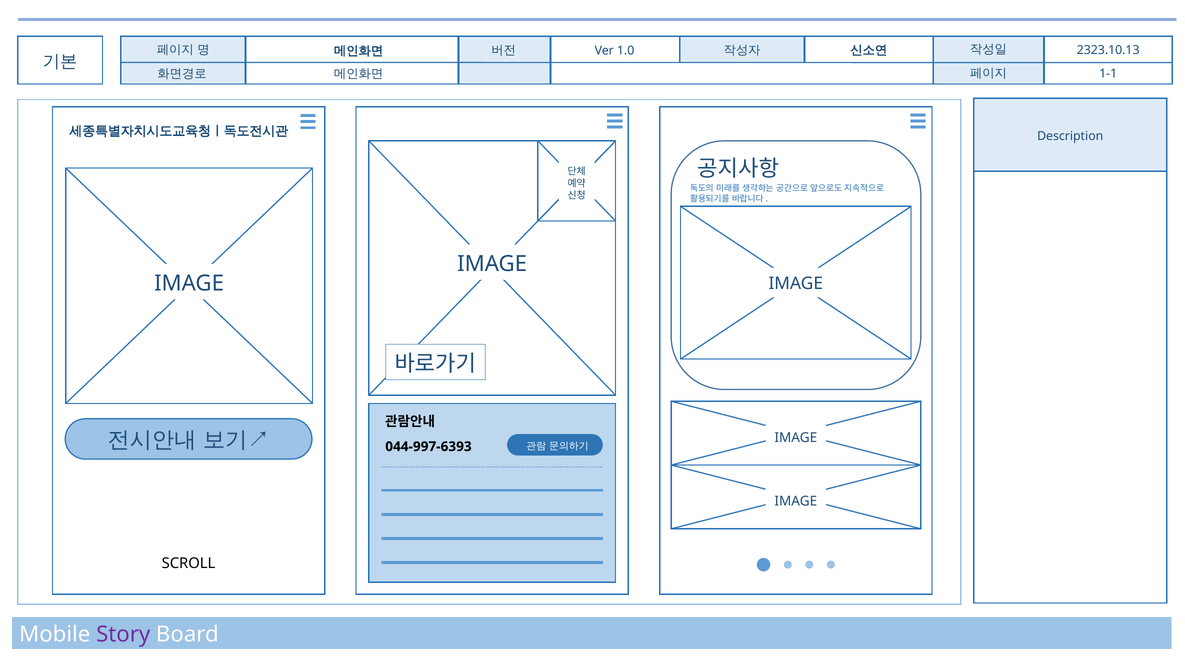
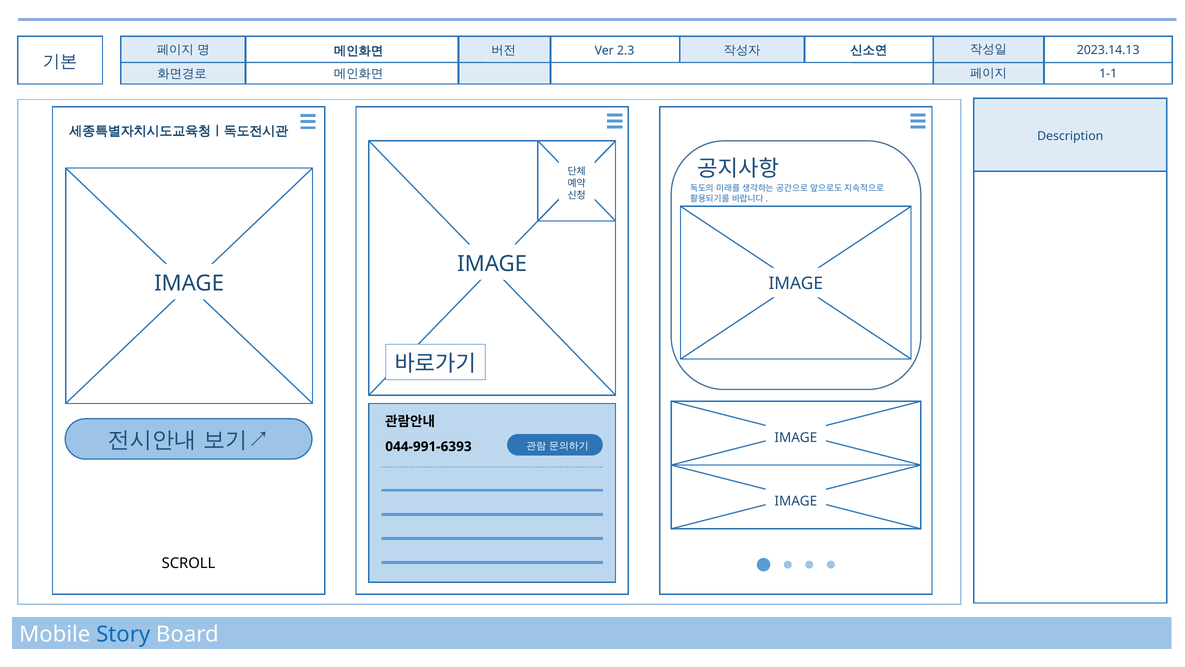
2323.10.13: 2323.10.13 -> 2023.14.13
1.0: 1.0 -> 2.3
044-997-6393: 044-997-6393 -> 044-991-6393
Story colour: purple -> blue
